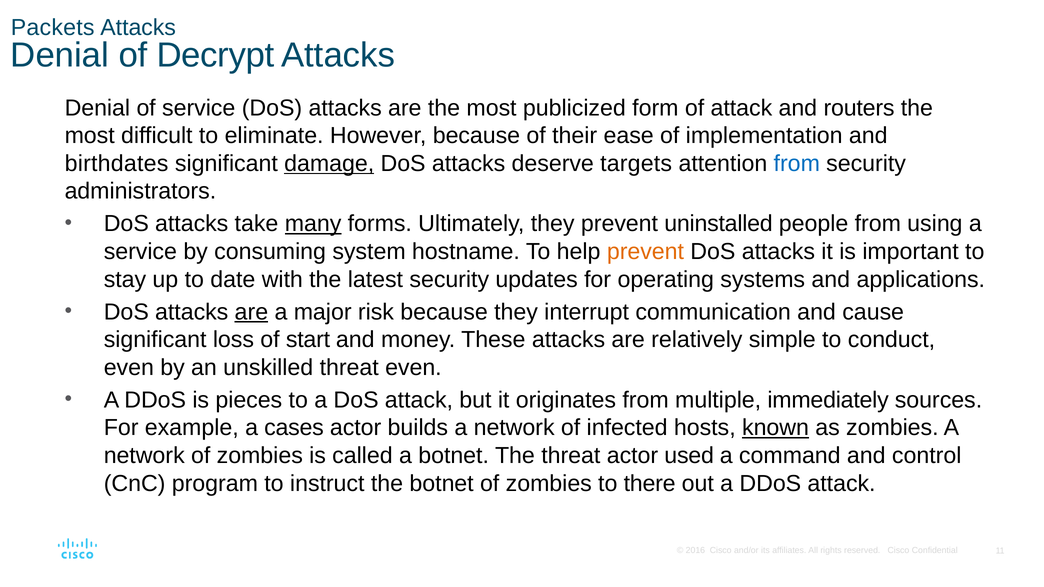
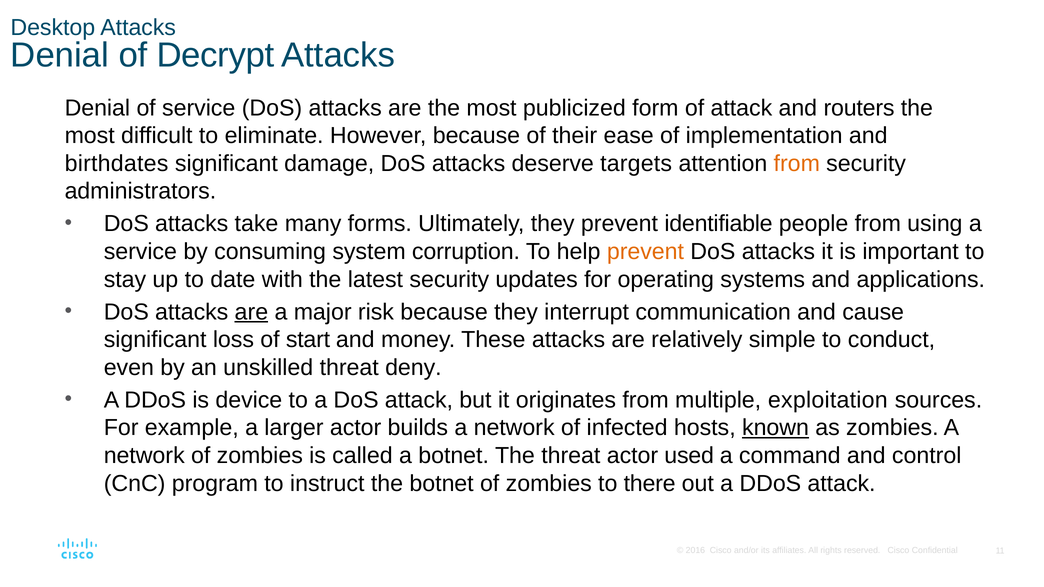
Packets: Packets -> Desktop
damage underline: present -> none
from at (797, 164) colour: blue -> orange
many underline: present -> none
uninstalled: uninstalled -> identifiable
hostname: hostname -> corruption
threat even: even -> deny
pieces: pieces -> device
immediately: immediately -> exploitation
cases: cases -> larger
